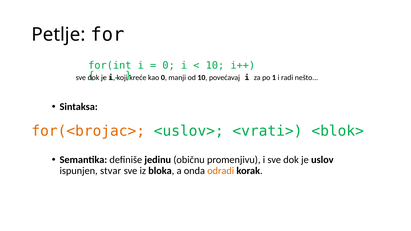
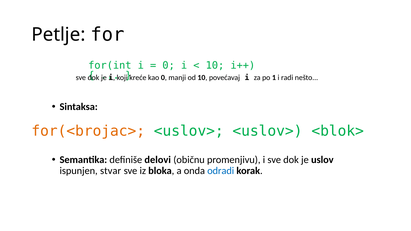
<uslov> <vrati>: <vrati> -> <uslov>
jedinu: jedinu -> delovi
odradi colour: orange -> blue
